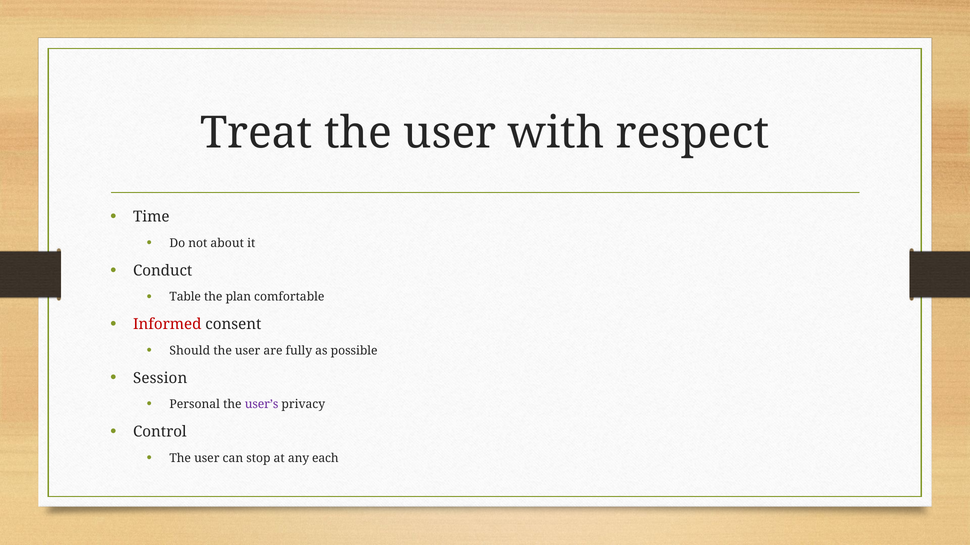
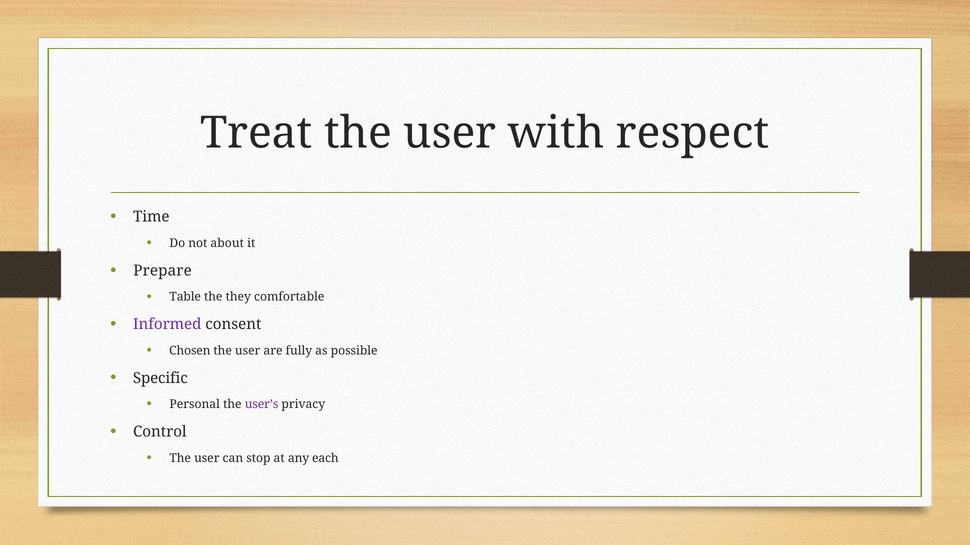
Conduct: Conduct -> Prepare
plan: plan -> they
Informed colour: red -> purple
Should: Should -> Chosen
Session: Session -> Specific
